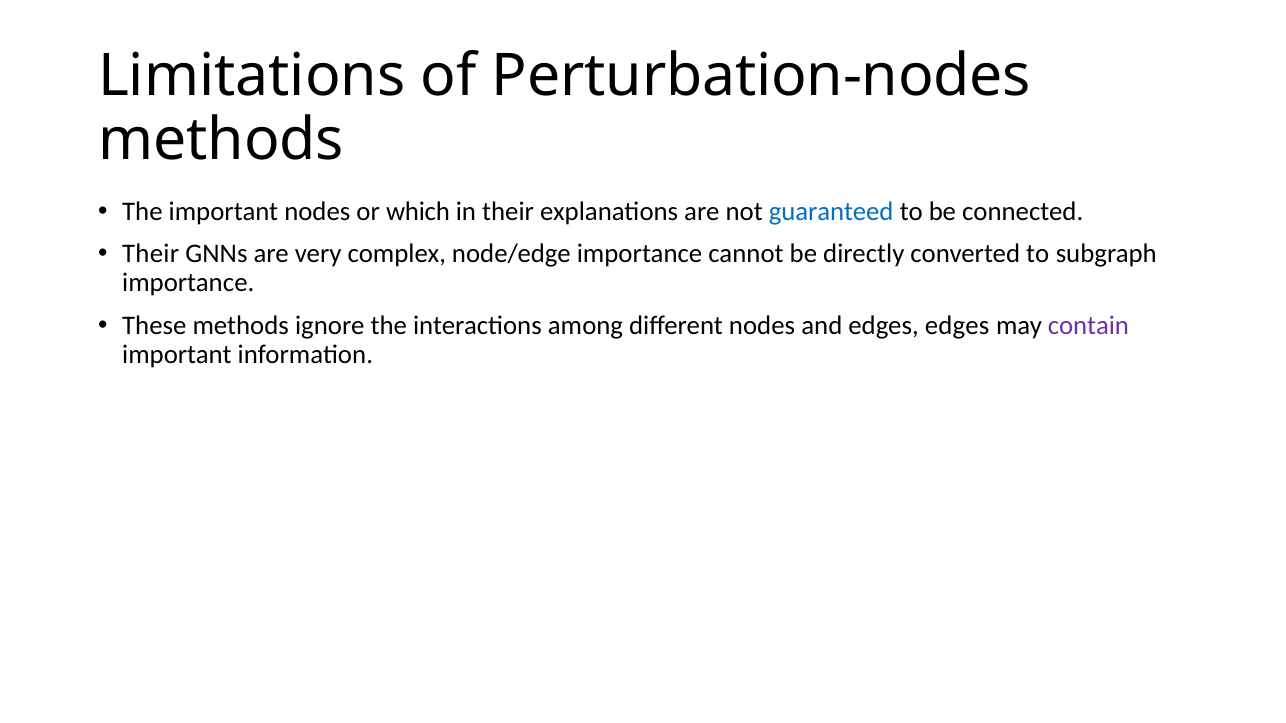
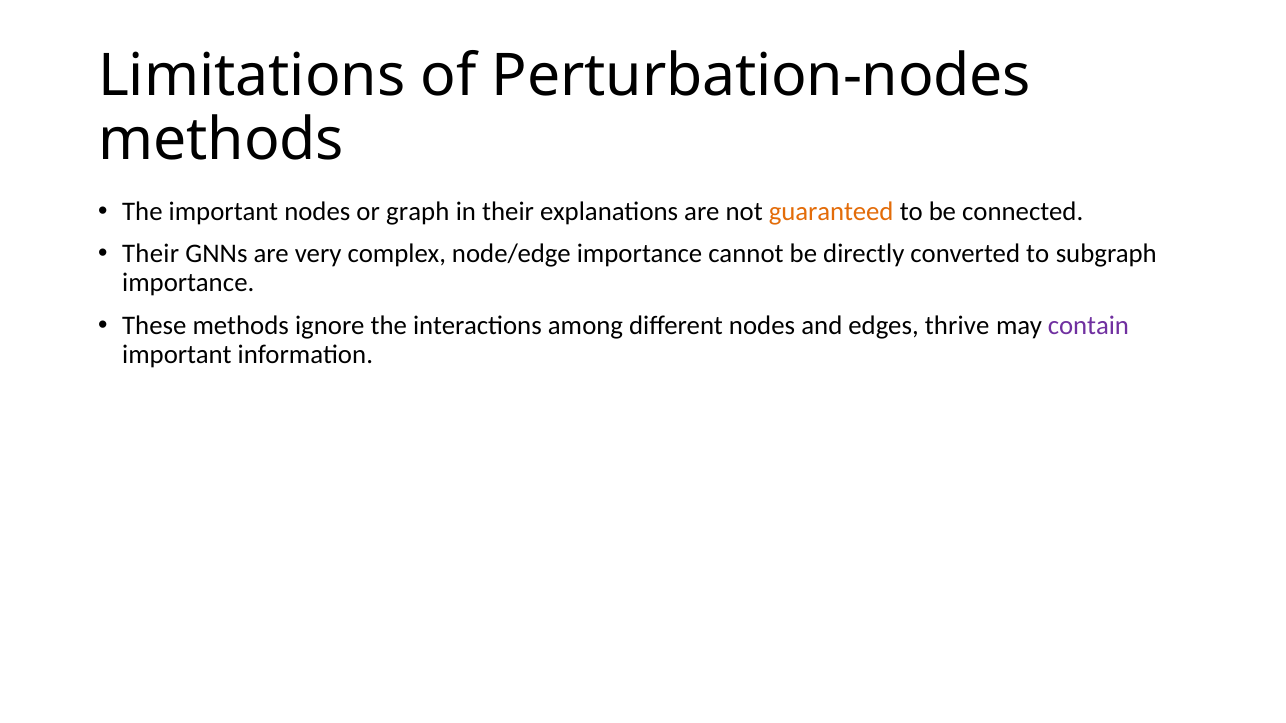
which: which -> graph
guaranteed colour: blue -> orange
edges edges: edges -> thrive
